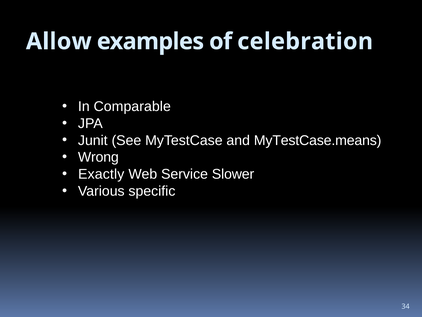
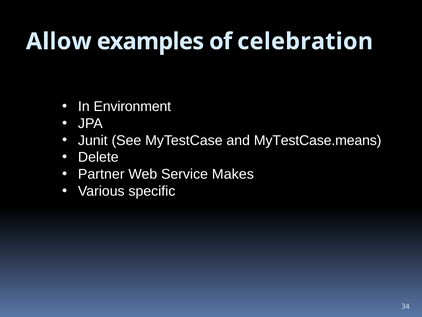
Comparable: Comparable -> Environment
Wrong: Wrong -> Delete
Exactly: Exactly -> Partner
Slower: Slower -> Makes
